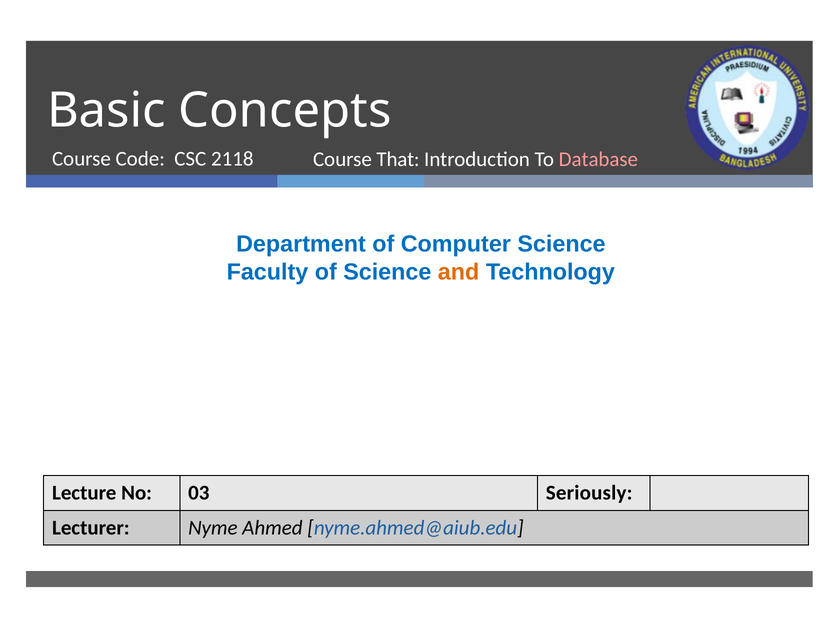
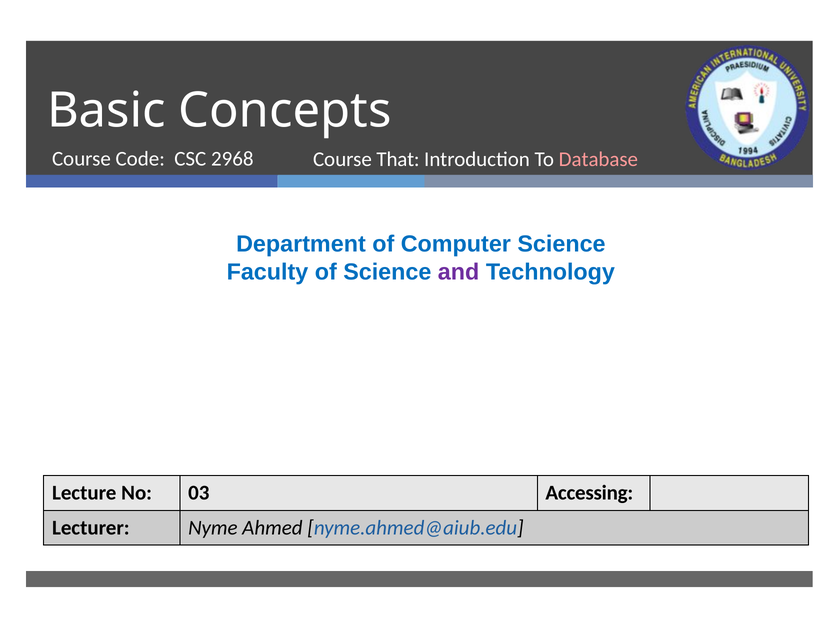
2118: 2118 -> 2968
and colour: orange -> purple
Seriously: Seriously -> Accessing
